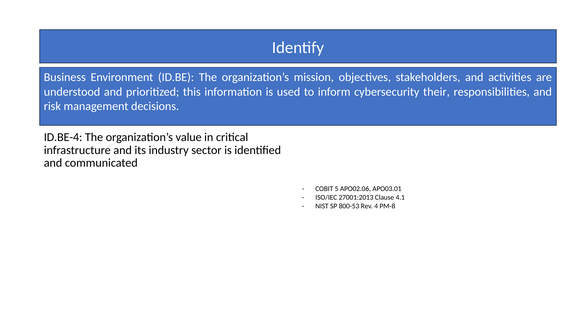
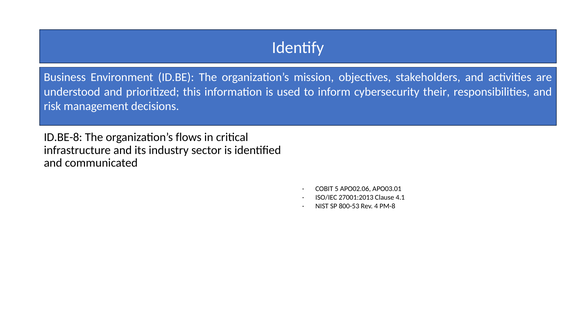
ID.BE-4: ID.BE-4 -> ID.BE-8
value: value -> flows
